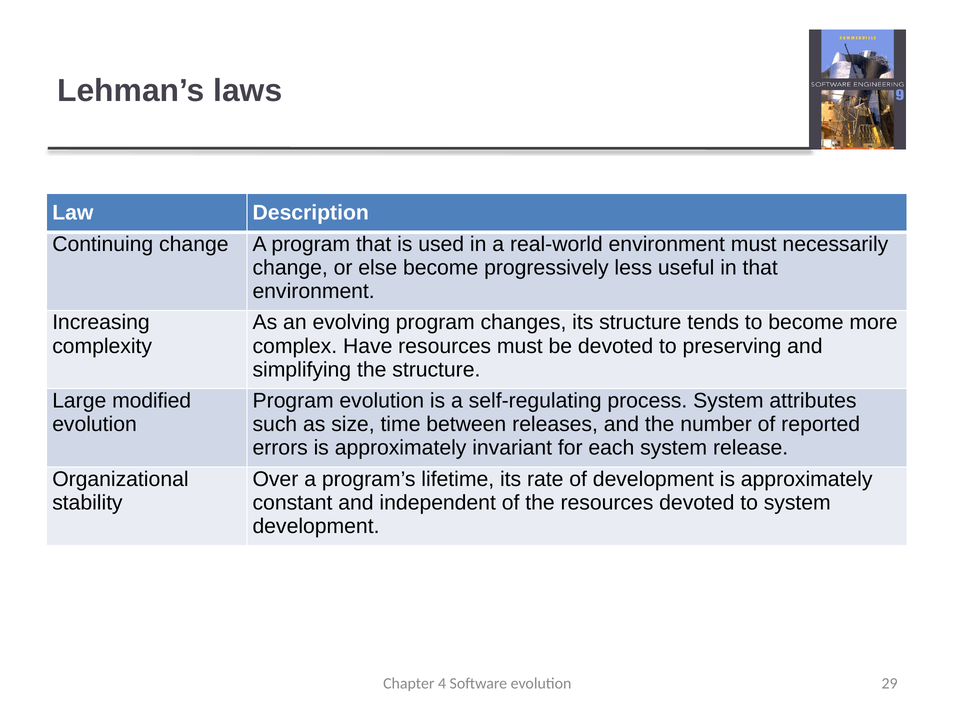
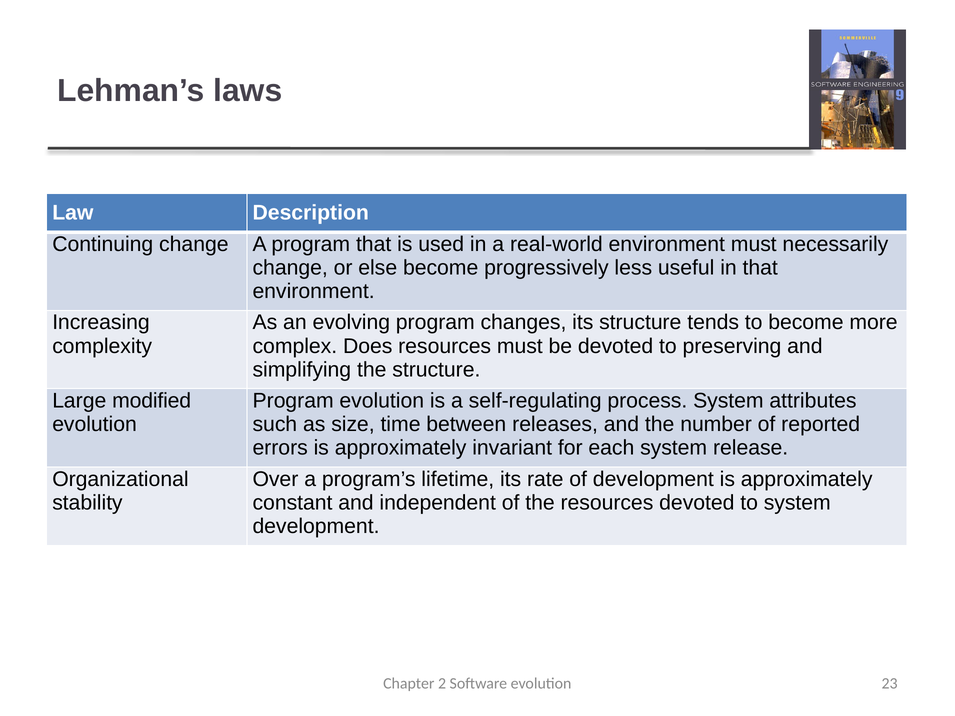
Have: Have -> Does
4: 4 -> 2
29: 29 -> 23
